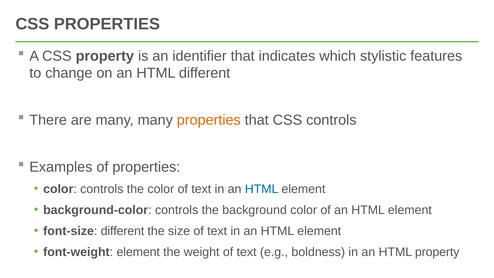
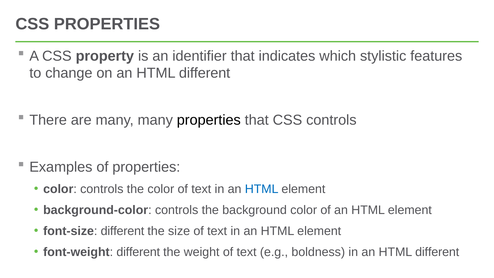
properties at (209, 120) colour: orange -> black
font-weight element: element -> different
in an HTML property: property -> different
